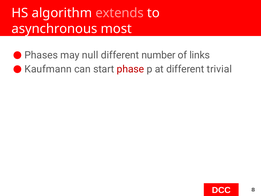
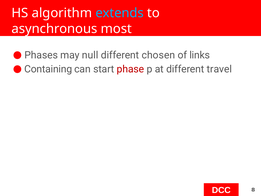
extends colour: pink -> light blue
number: number -> chosen
Kaufmann: Kaufmann -> Containing
trivial: trivial -> travel
